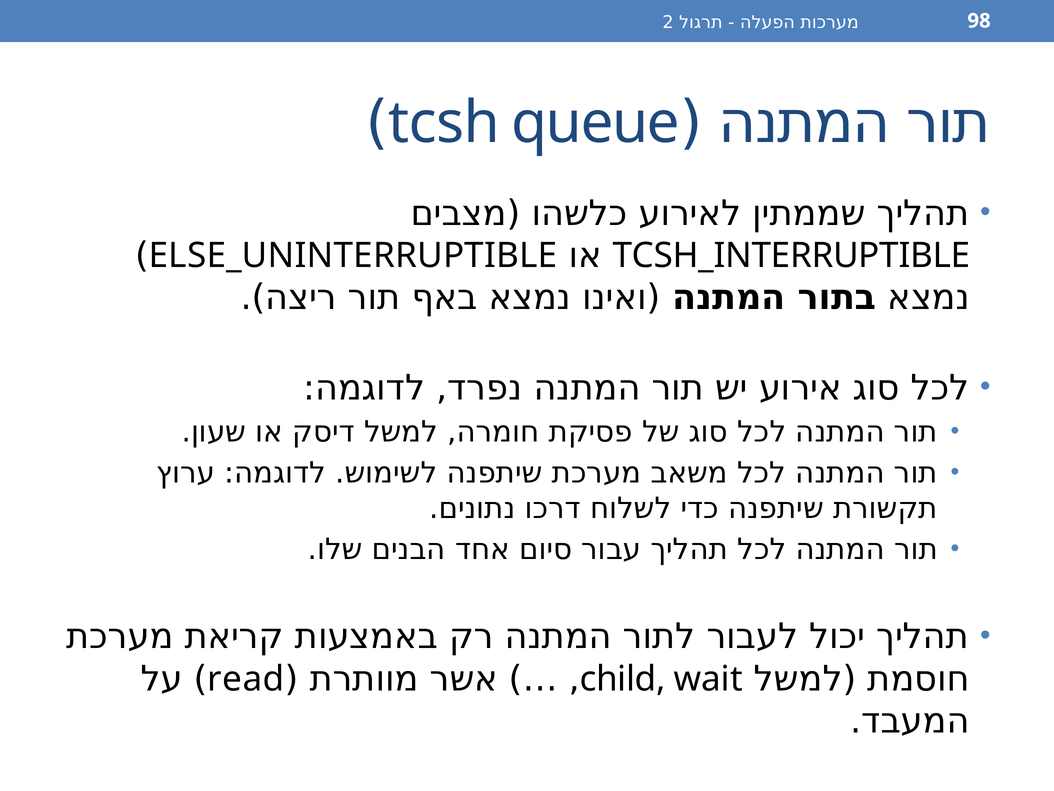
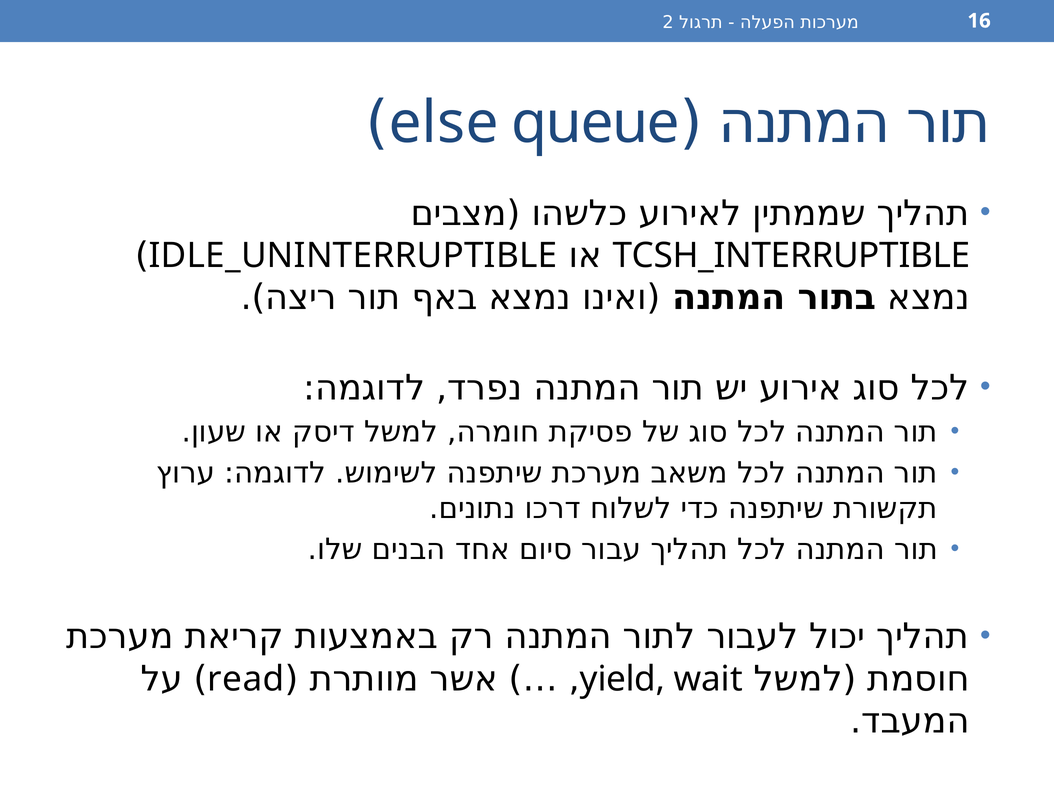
98: 98 -> 16
tcsh: tcsh -> else
ELSE_UNINTERRUPTIBLE: ELSE_UNINTERRUPTIBLE -> IDLE_UNINTERRUPTIBLE
child: child -> yield
